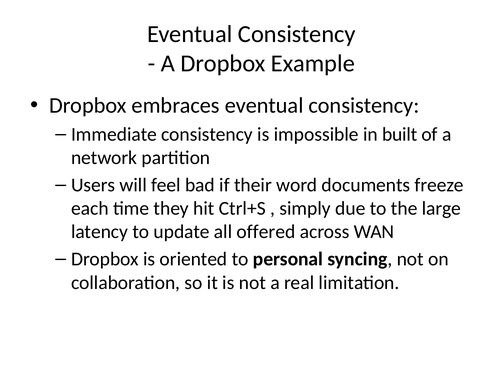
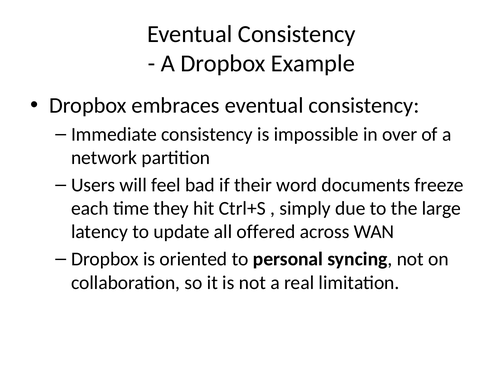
built: built -> over
